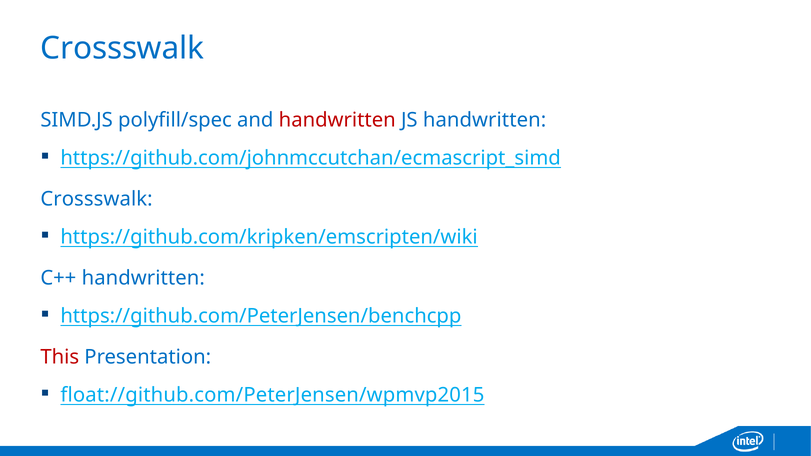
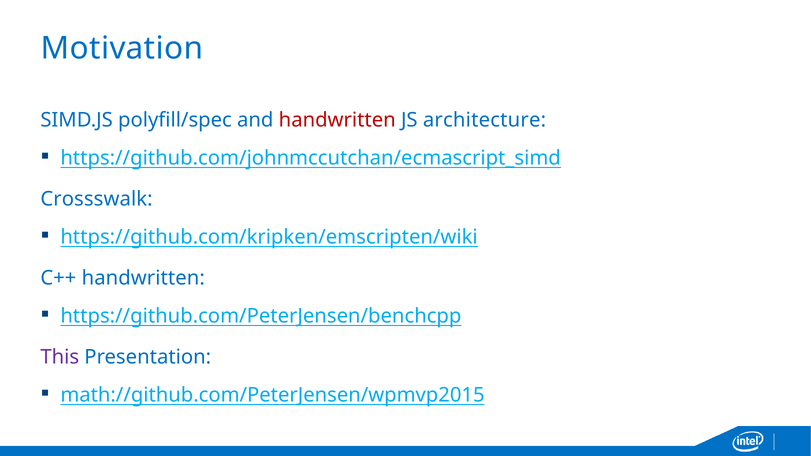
Crossswalk at (122, 49): Crossswalk -> Motivation
JS handwritten: handwritten -> architecture
This colour: red -> purple
float://github.com/PeterJensen/wpmvp2015: float://github.com/PeterJensen/wpmvp2015 -> math://github.com/PeterJensen/wpmvp2015
